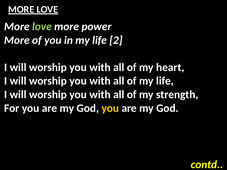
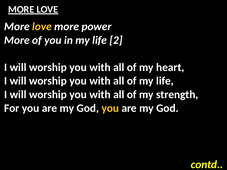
love at (42, 27) colour: light green -> yellow
